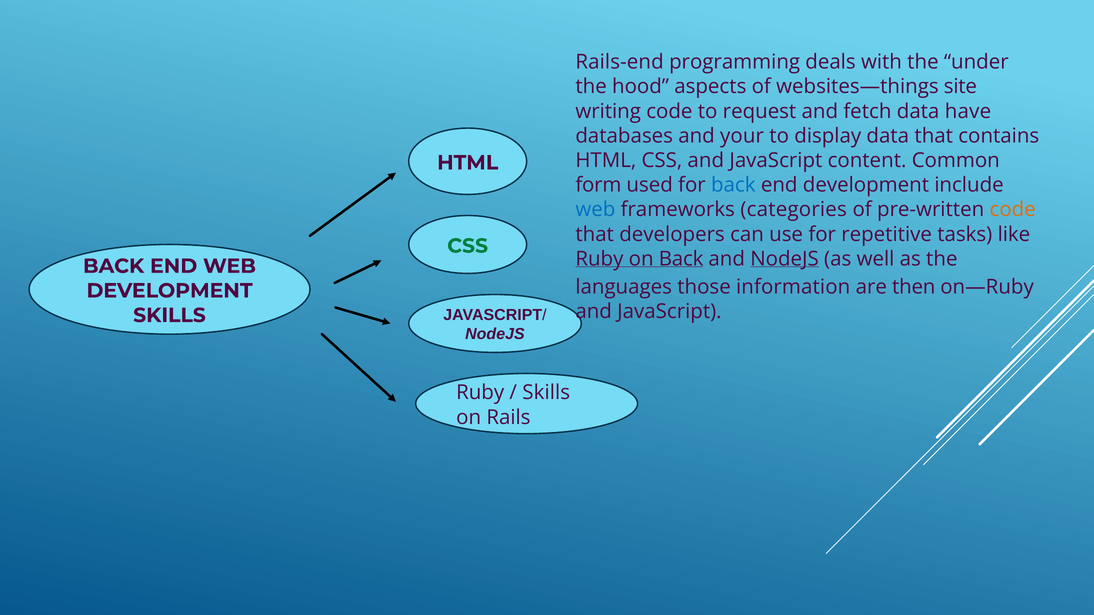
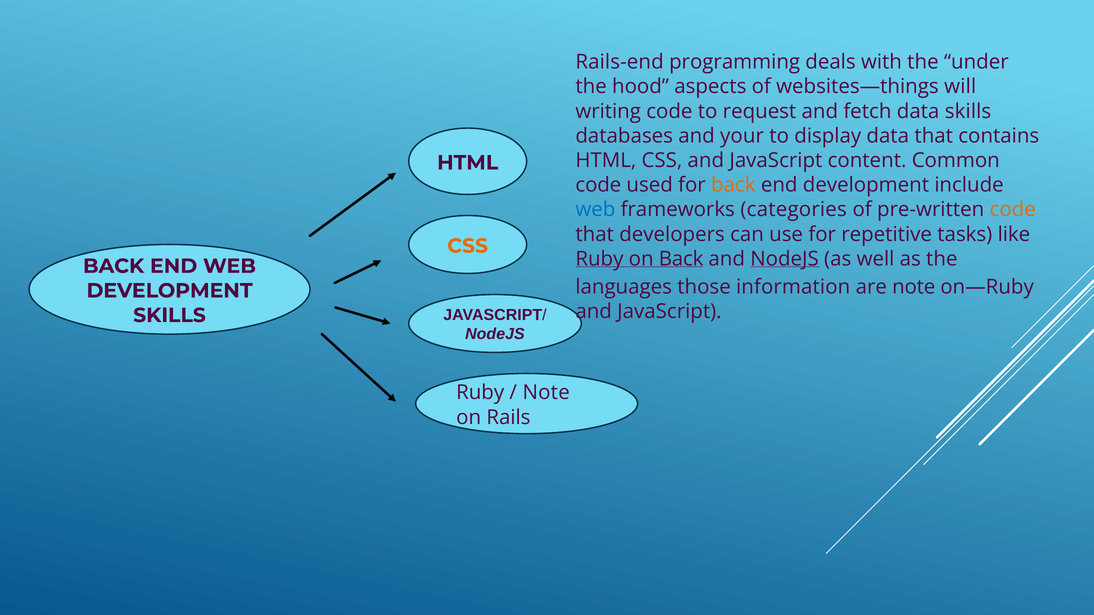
site: site -> will
data have: have -> skills
form at (598, 185): form -> code
back at (733, 185) colour: blue -> orange
CSS at (468, 246) colour: green -> orange
are then: then -> note
Skills at (546, 393): Skills -> Note
